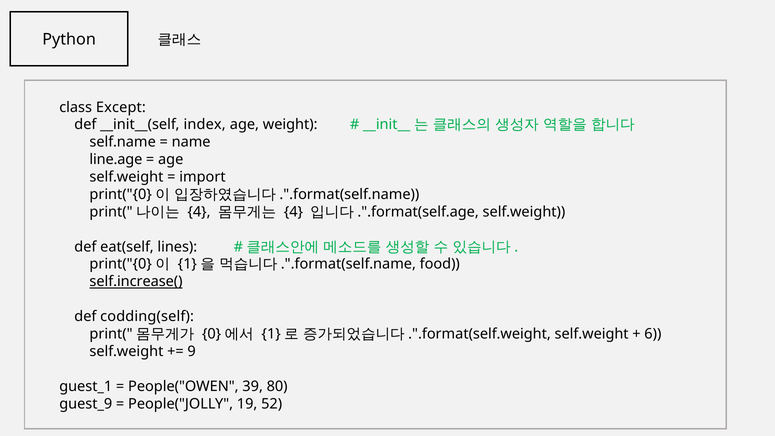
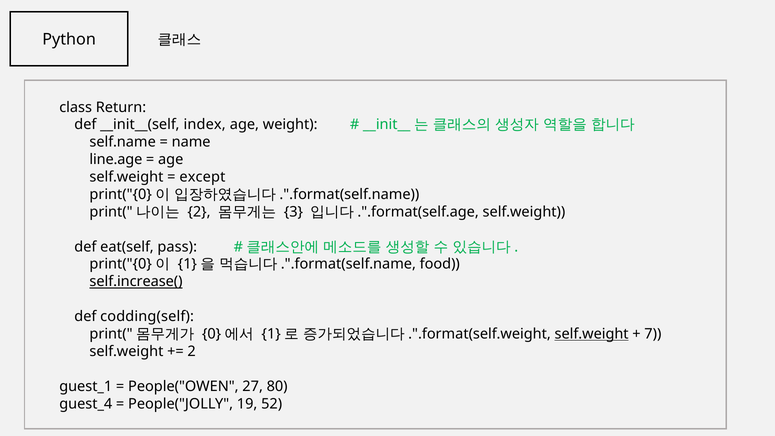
Except: Except -> Return
import: import -> except
4 at (199, 212): 4 -> 2
4 at (293, 212): 4 -> 3
lines: lines -> pass
self.weight at (592, 334) underline: none -> present
6: 6 -> 7
9 at (192, 351): 9 -> 2
39: 39 -> 27
guest_9: guest_9 -> guest_4
